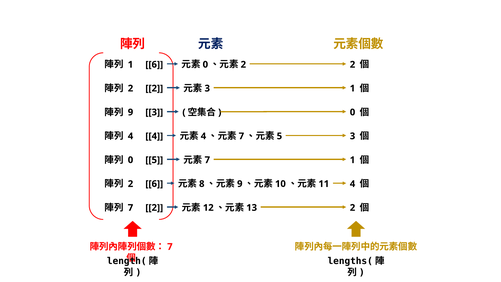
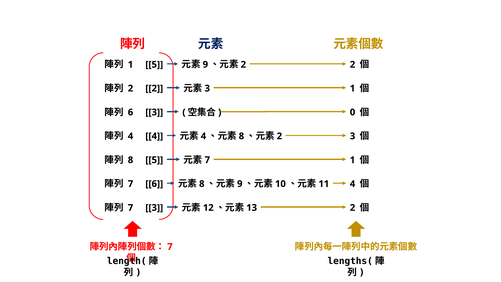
1 6: 6 -> 5
0 at (205, 64): 0 -> 9
9 at (130, 112): 9 -> 6
7 at (241, 136): 7 -> 8
5 at (279, 136): 5 -> 2
0 at (130, 160): 0 -> 8
2 at (130, 184): 2 -> 7
7 2: 2 -> 3
